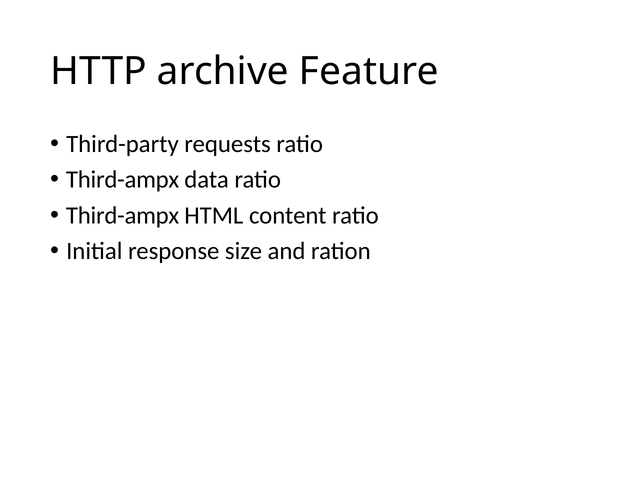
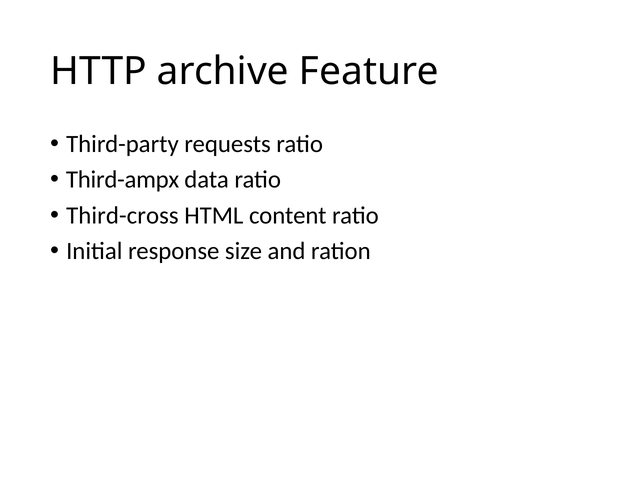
Third-ampx at (123, 215): Third-ampx -> Third-cross
